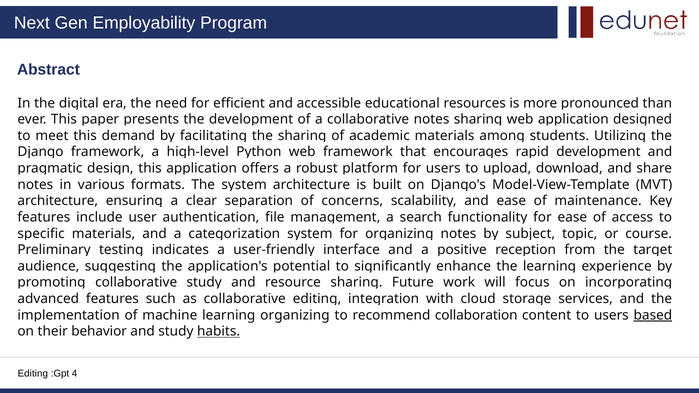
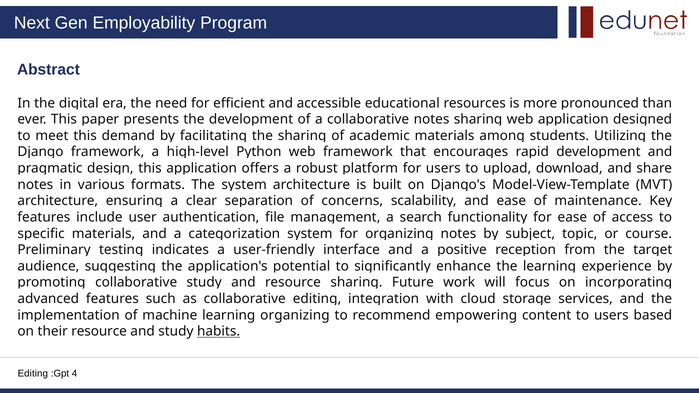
collaboration: collaboration -> empowering
based underline: present -> none
their behavior: behavior -> resource
